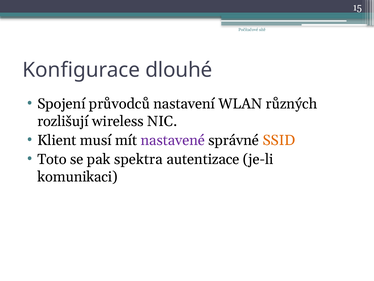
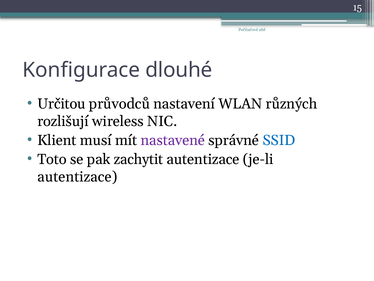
Spojení: Spojení -> Určitou
SSID colour: orange -> blue
spektra: spektra -> zachytit
komunikaci at (77, 177): komunikaci -> autentizace
